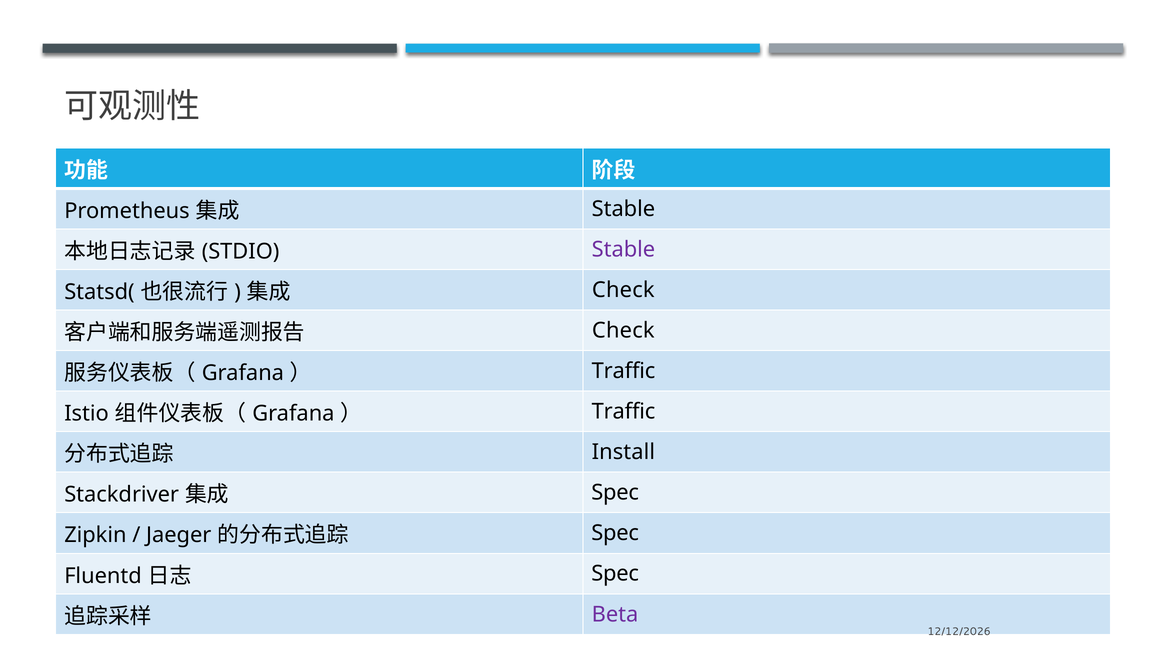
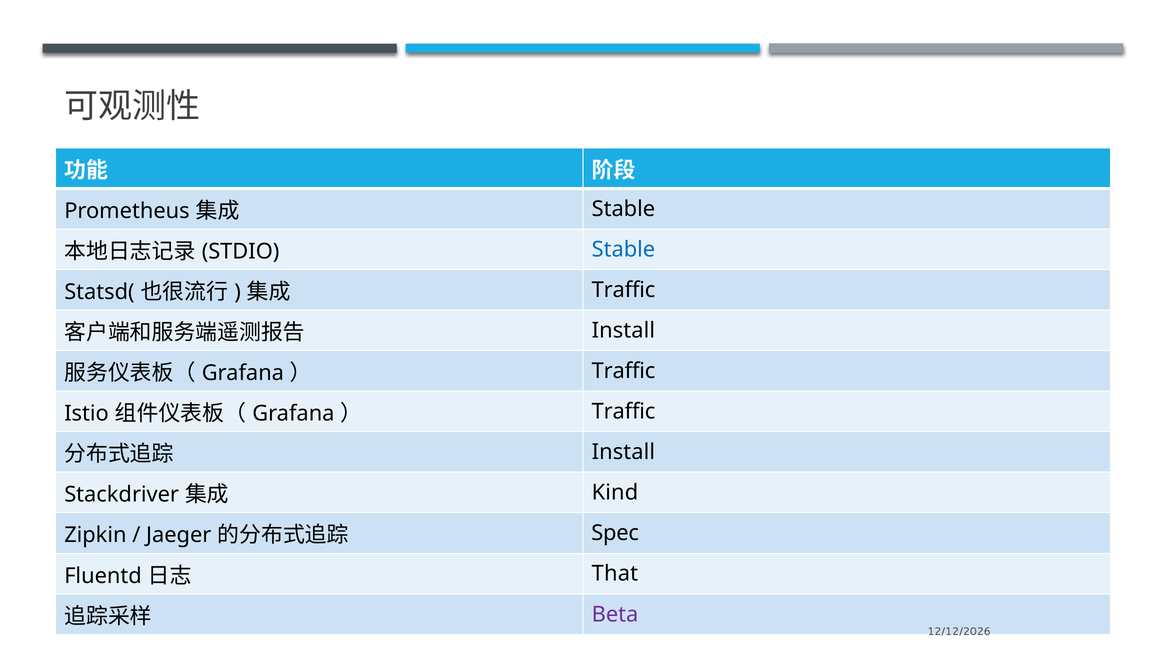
Stable at (623, 249) colour: purple -> blue
Check at (623, 290): Check -> Traffic
Check at (623, 331): Check -> Install
Spec at (615, 493): Spec -> Kind
Spec at (615, 574): Spec -> That
